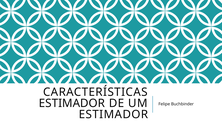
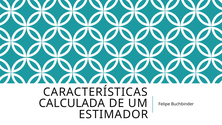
ESTIMADOR at (72, 103): ESTIMADOR -> CALCULADA
